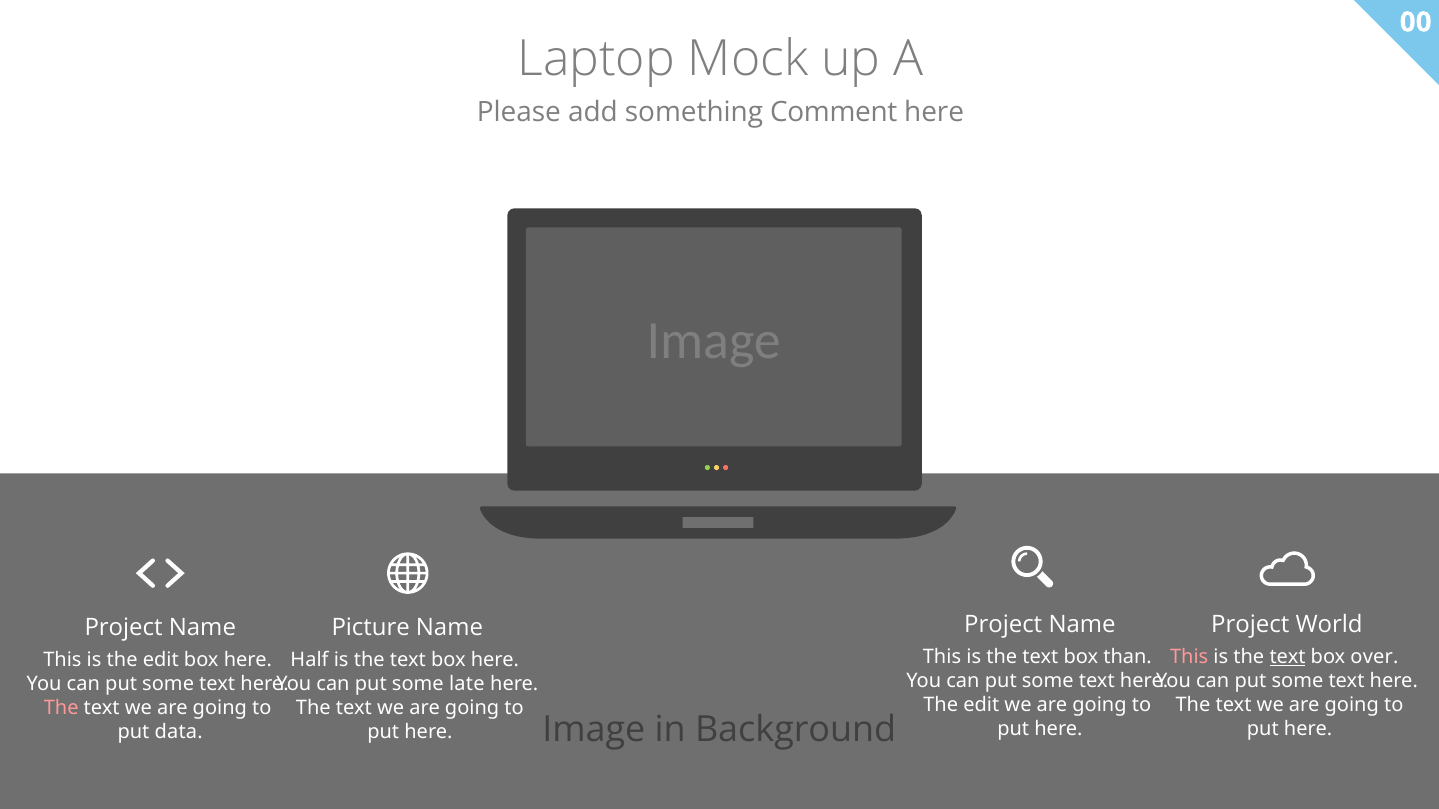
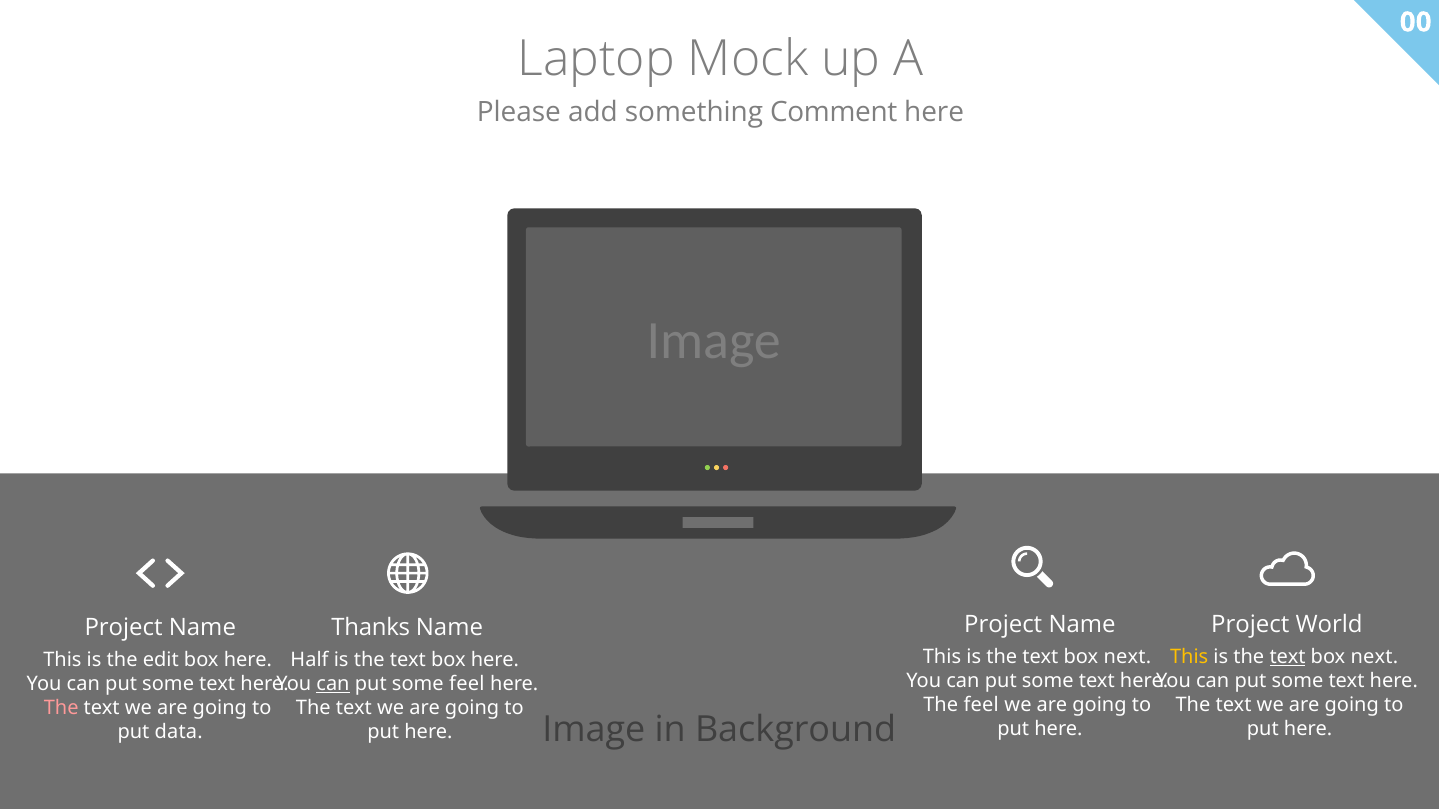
Picture: Picture -> Thanks
than at (1128, 657): than -> next
This at (1189, 657) colour: pink -> yellow
over at (1374, 657): over -> next
can at (333, 684) underline: none -> present
some late: late -> feel
edit at (981, 705): edit -> feel
